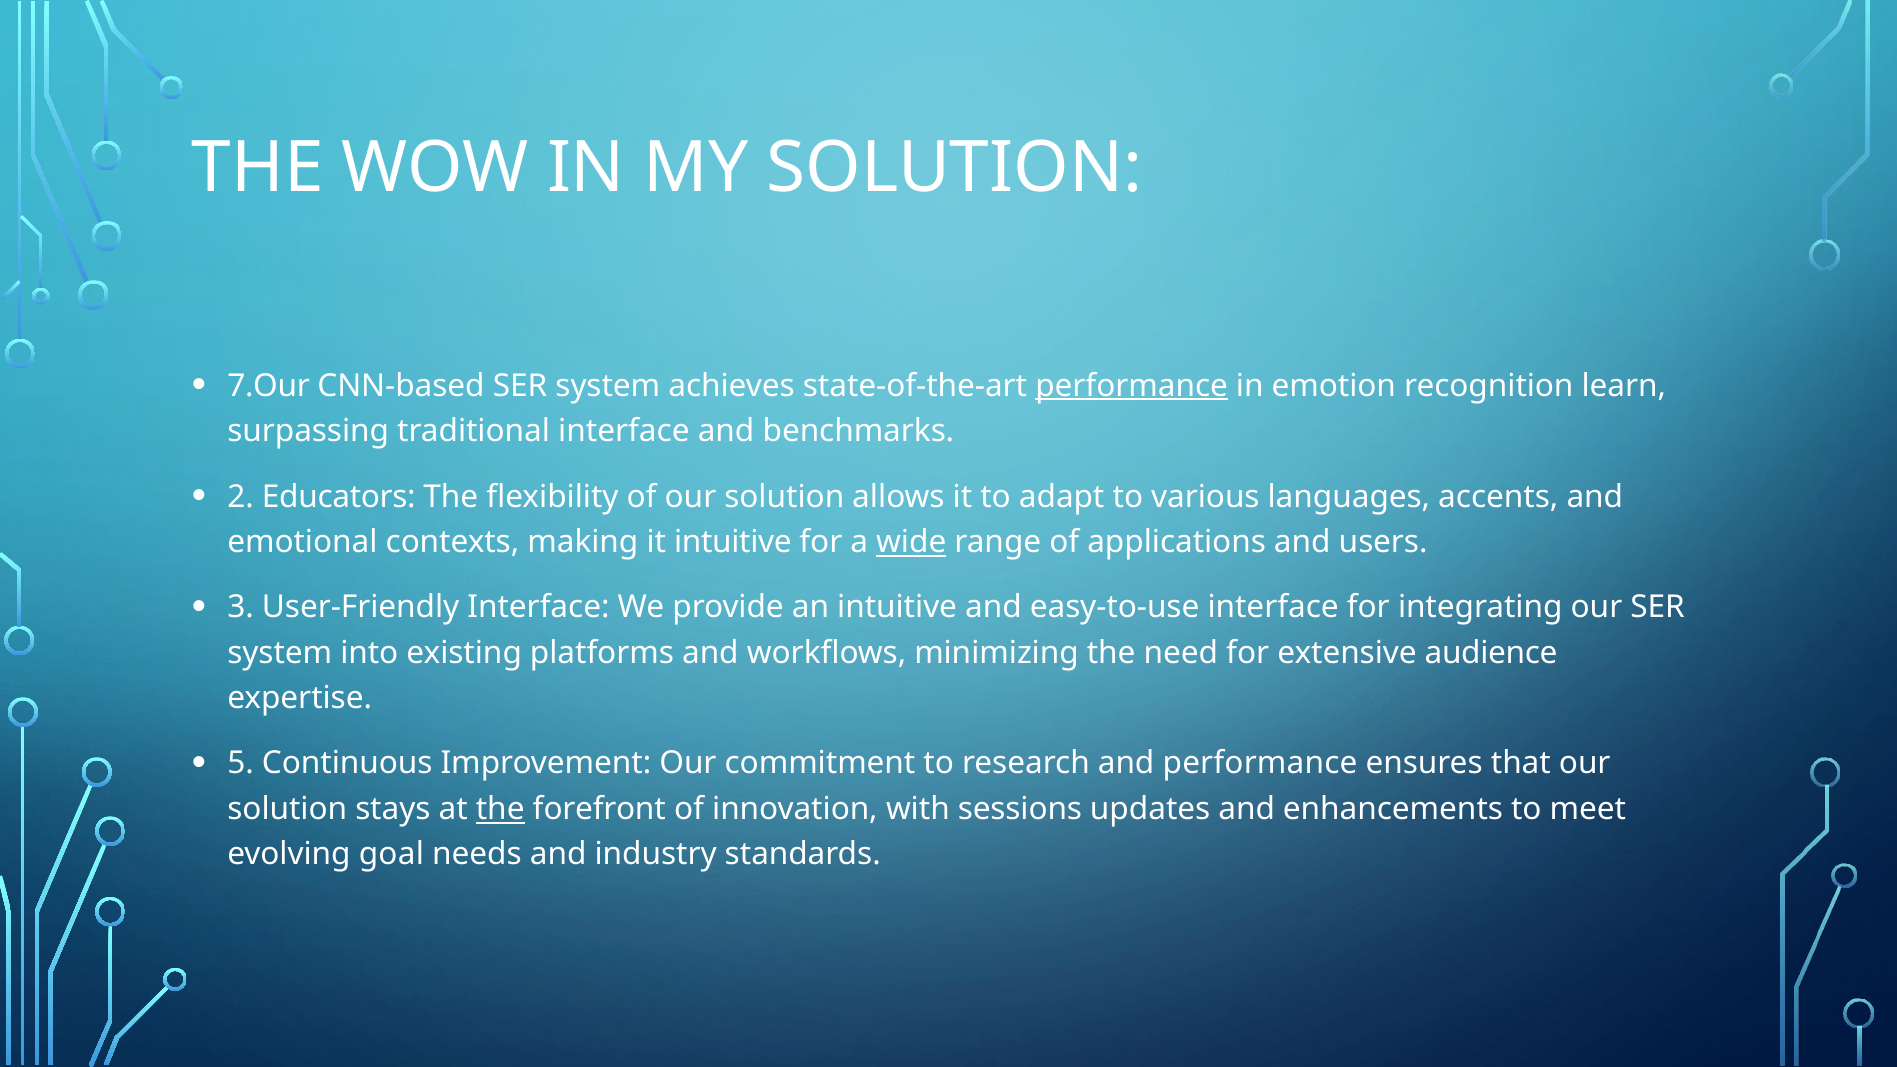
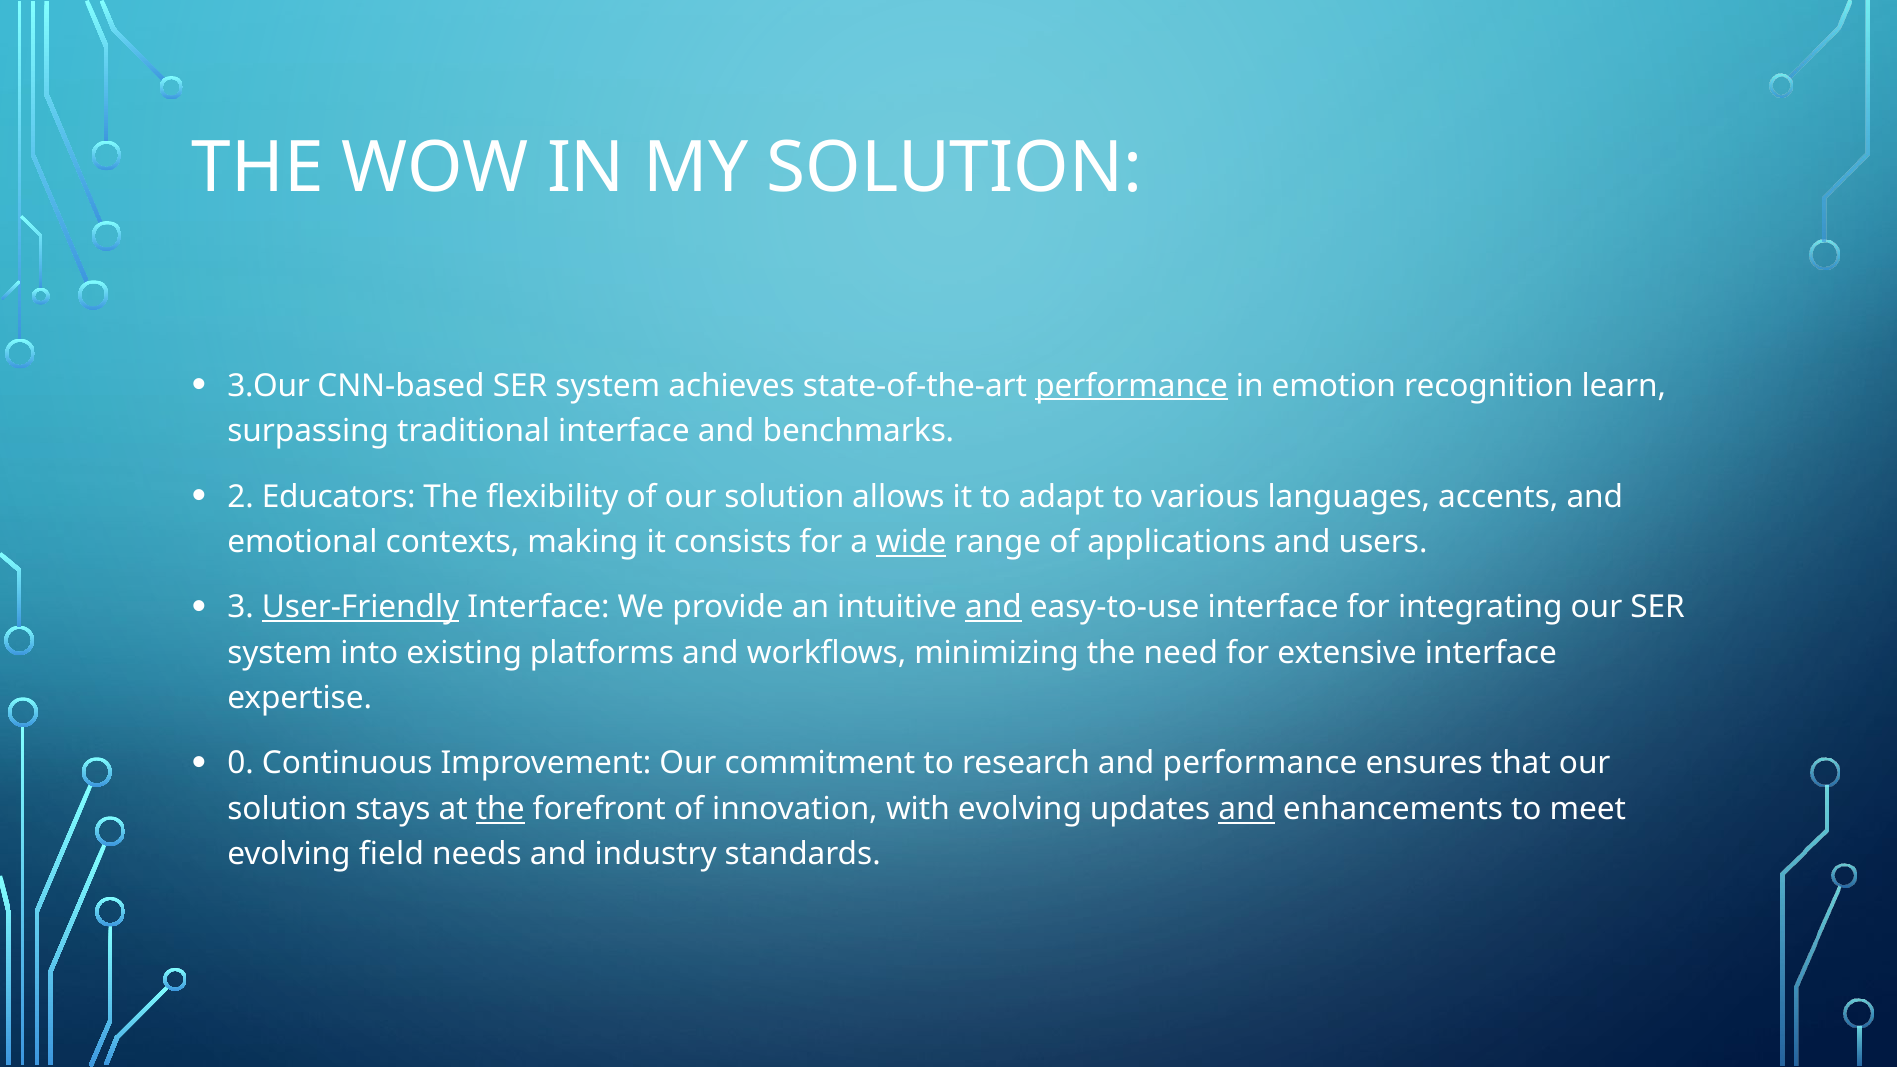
7.Our: 7.Our -> 3.Our
it intuitive: intuitive -> consists
User-Friendly underline: none -> present
and at (994, 607) underline: none -> present
extensive audience: audience -> interface
5: 5 -> 0
with sessions: sessions -> evolving
and at (1247, 809) underline: none -> present
goal: goal -> field
